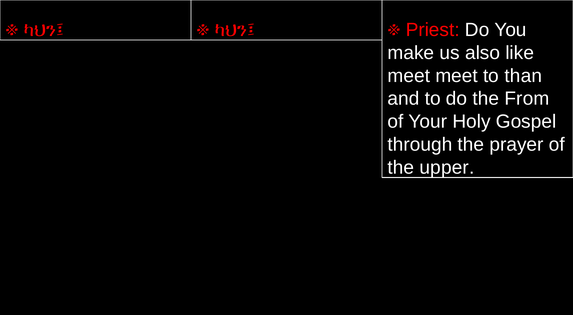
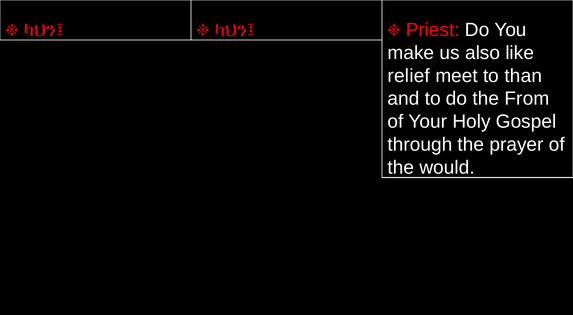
meet at (409, 76): meet -> relief
upper: upper -> would
